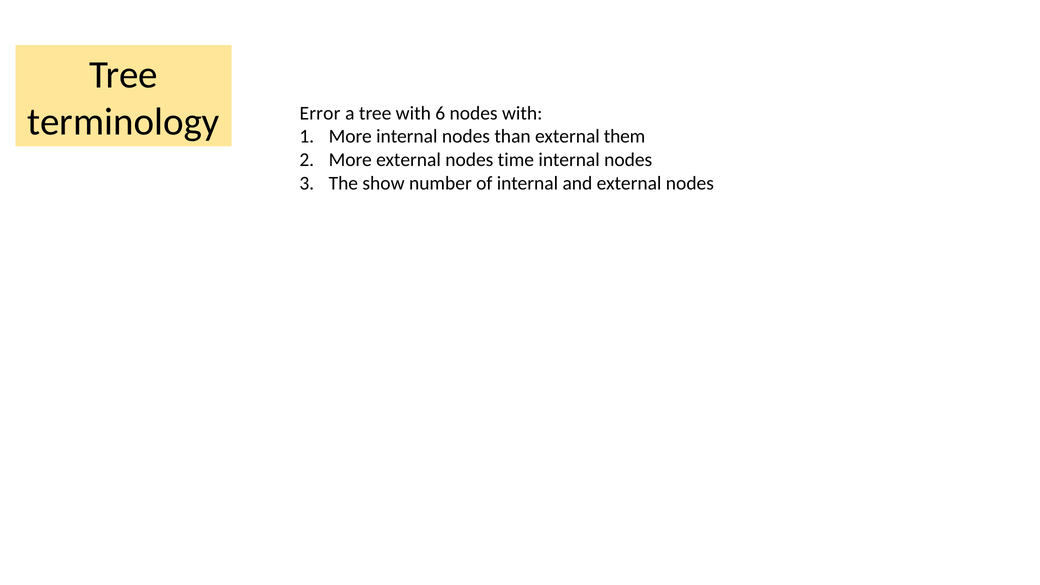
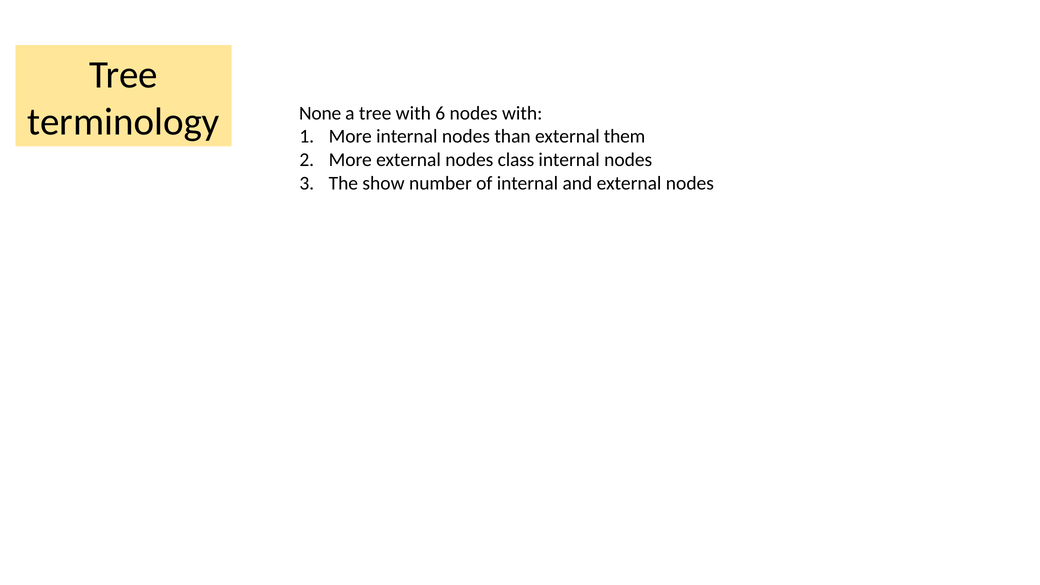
Error: Error -> None
time: time -> class
